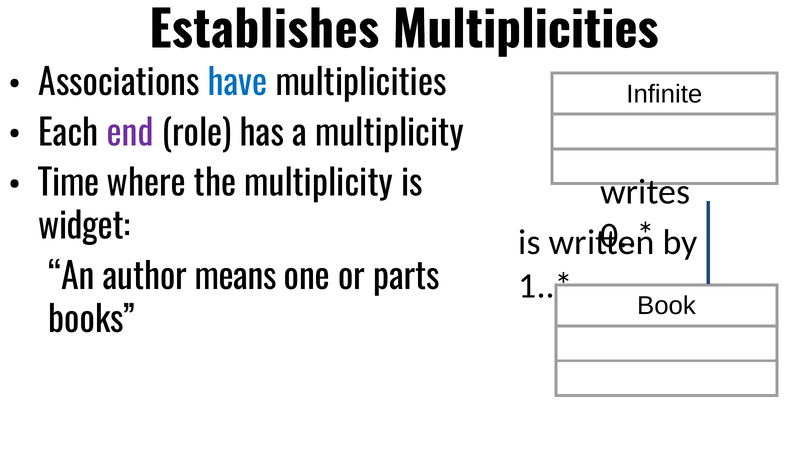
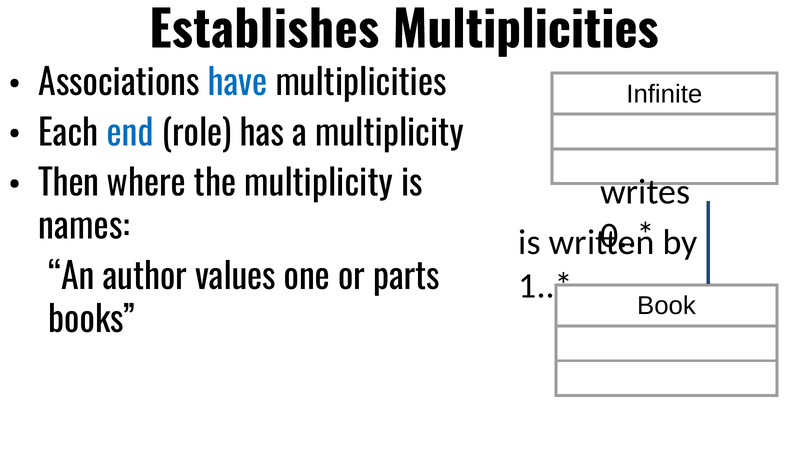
end colour: purple -> blue
Time: Time -> Then
widget: widget -> names
means: means -> values
